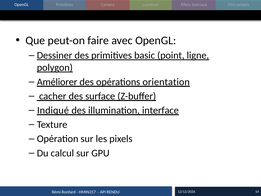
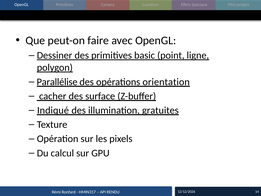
Améliorer: Améliorer -> Parallélise
interface: interface -> gratuites
